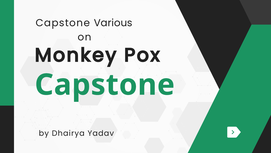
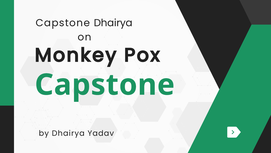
Capstone Various: Various -> Dhairya
